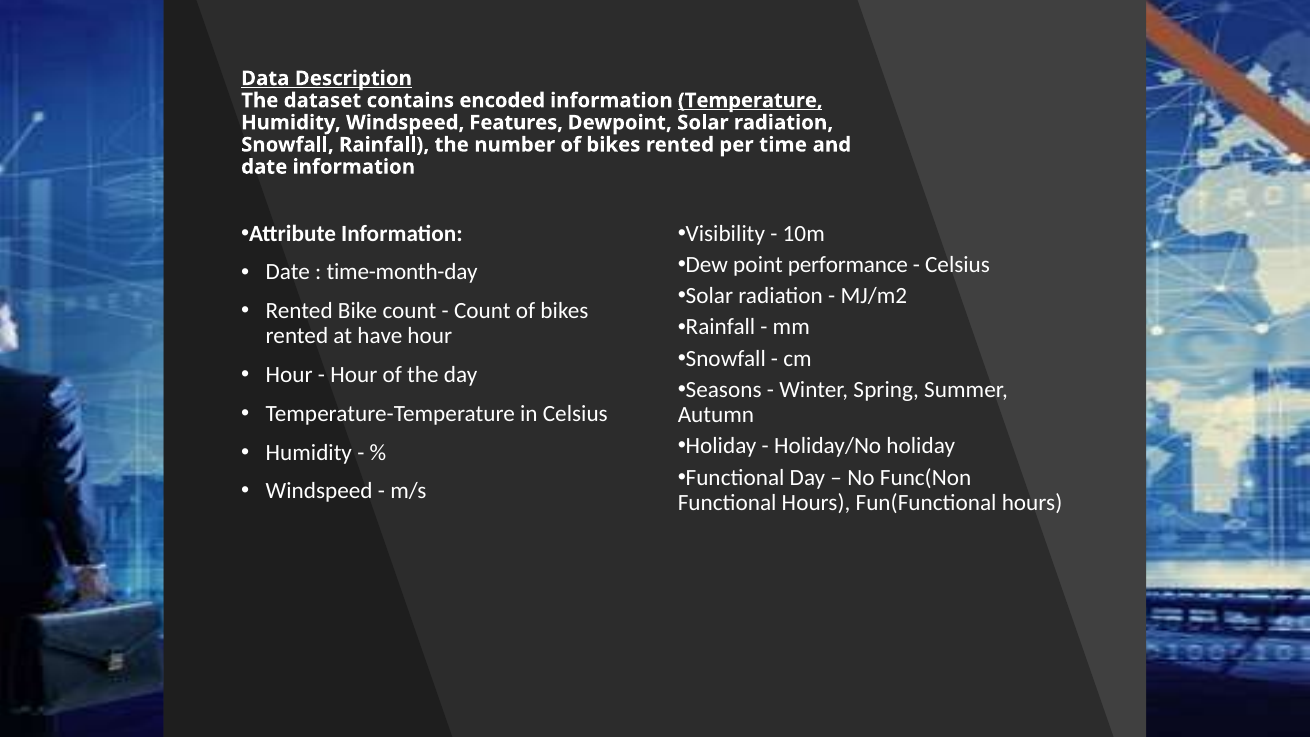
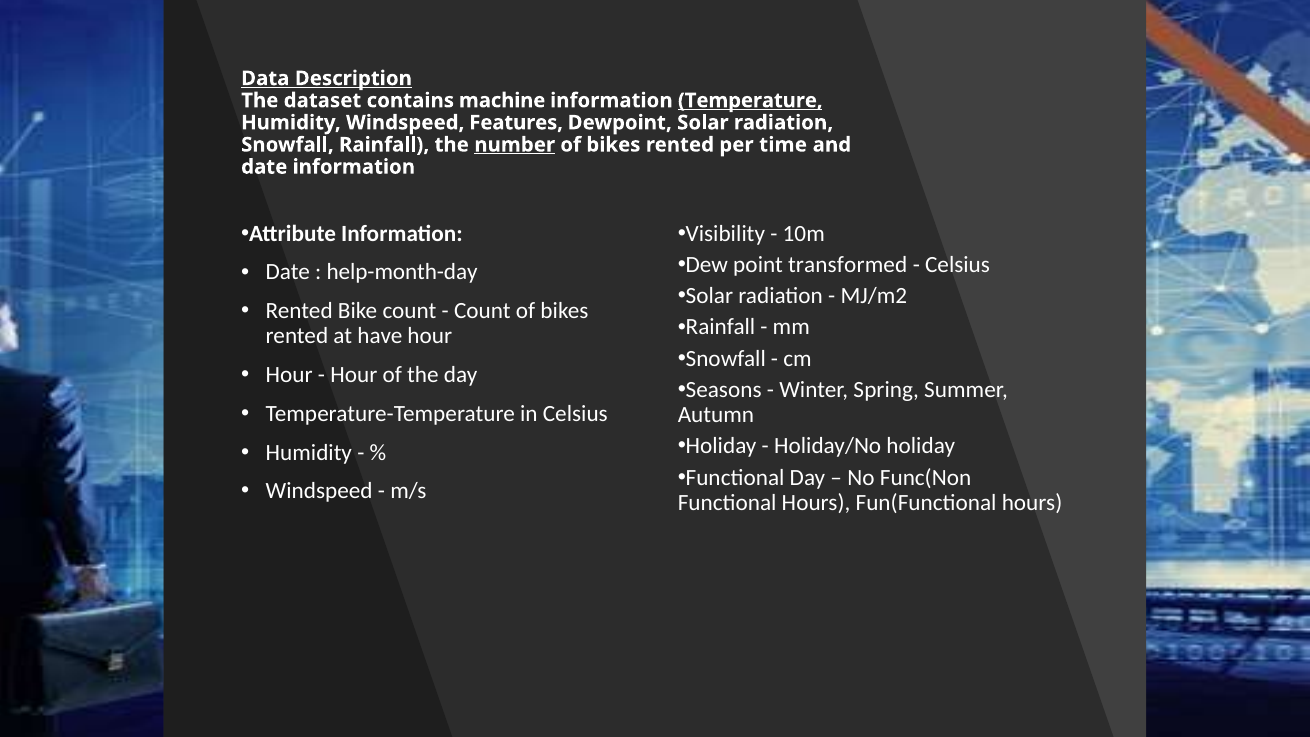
encoded: encoded -> machine
number underline: none -> present
performance: performance -> transformed
time-month-day: time-month-day -> help-month-day
